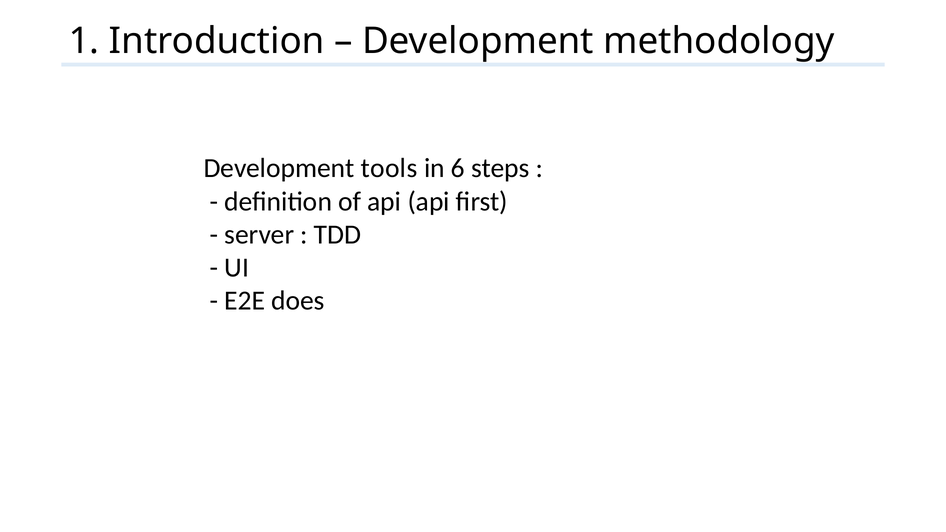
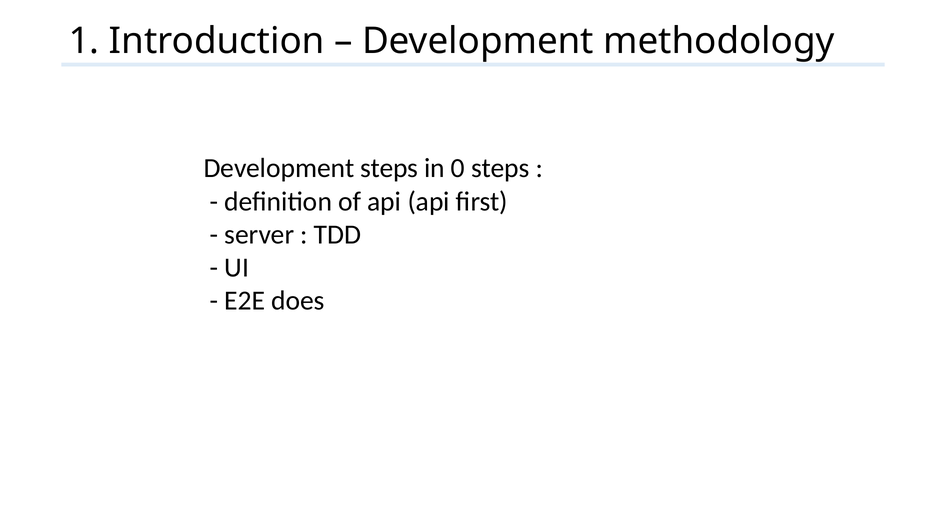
Development tools: tools -> steps
6: 6 -> 0
